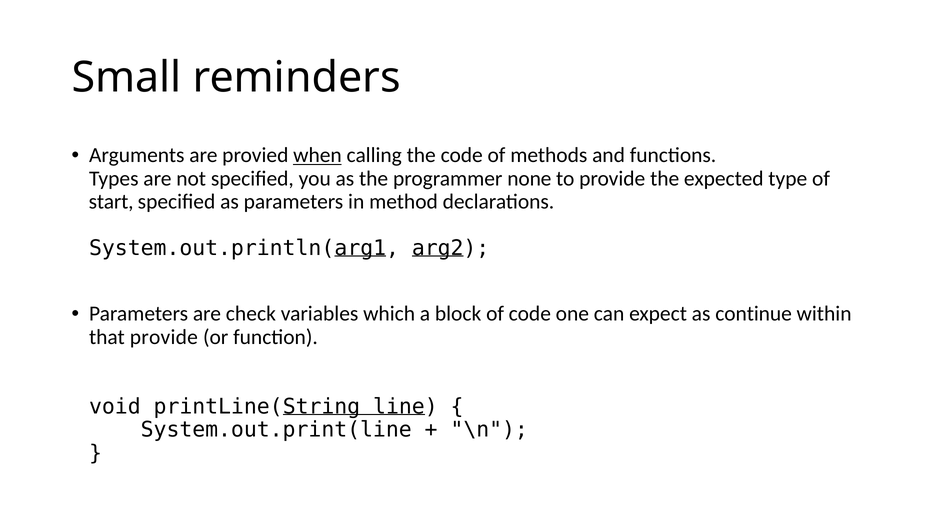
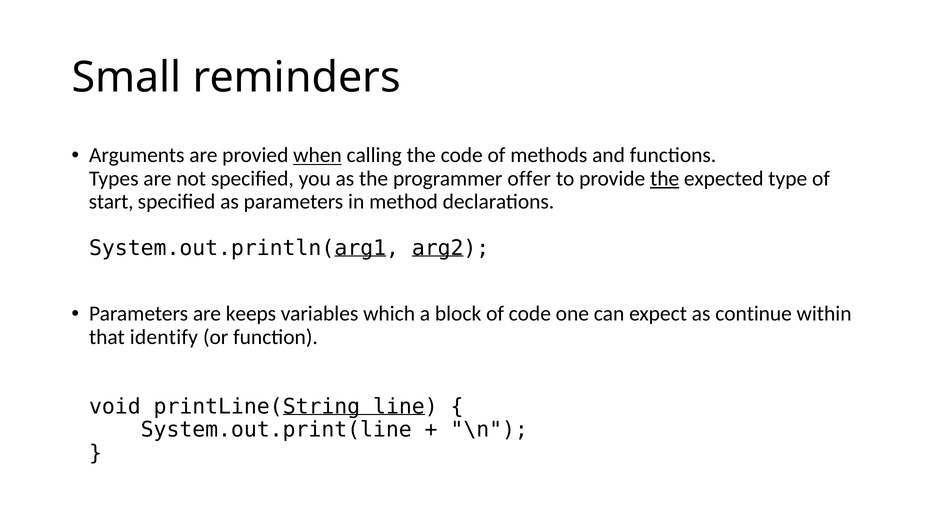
none: none -> offer
the at (665, 179) underline: none -> present
check: check -> keeps
that provide: provide -> identify
